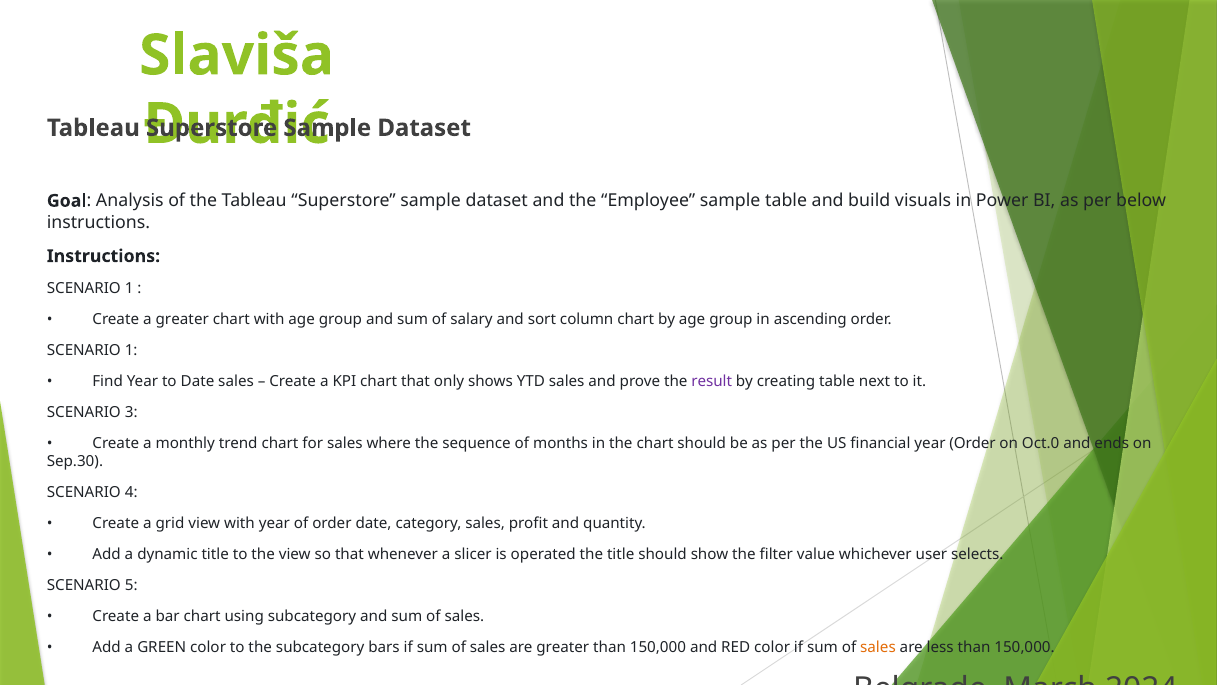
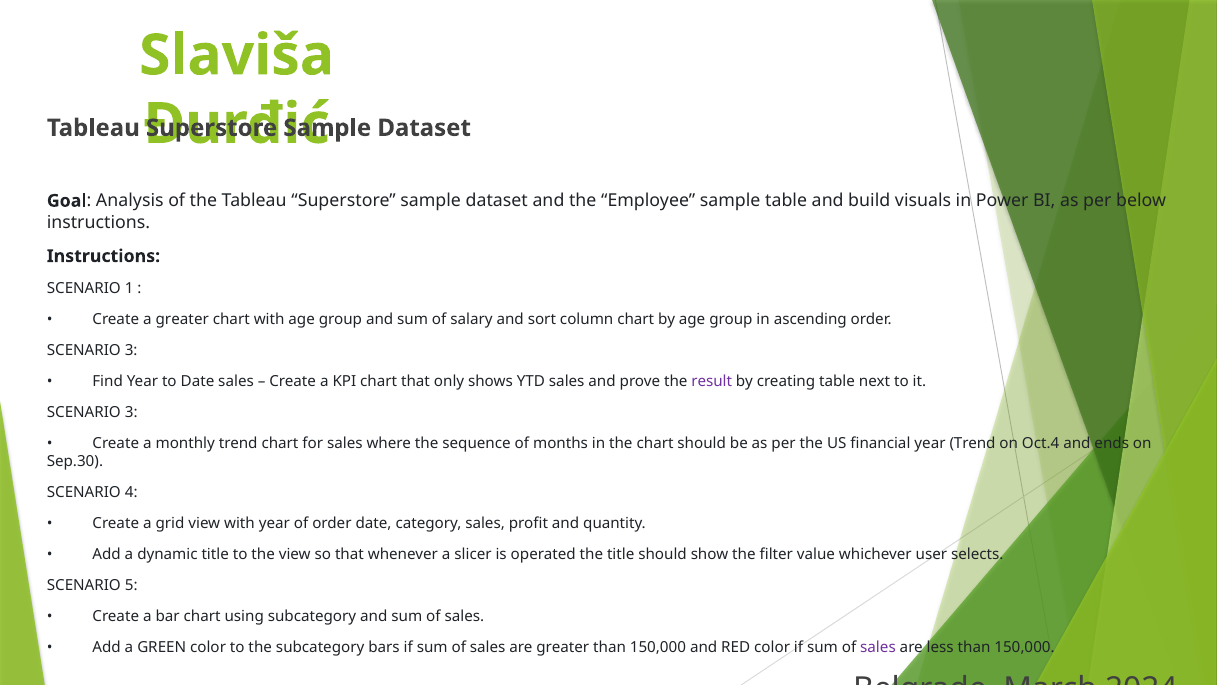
1 at (131, 350): 1 -> 3
year Order: Order -> Trend
Oct.0: Oct.0 -> Oct.4
sales at (878, 647) colour: orange -> purple
